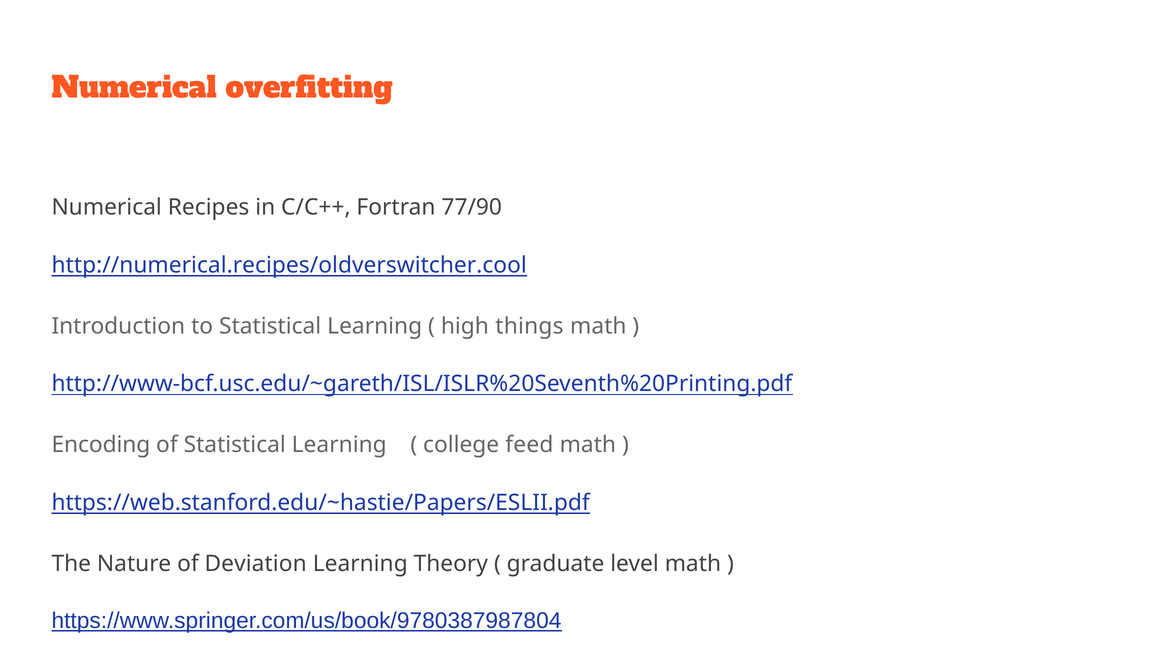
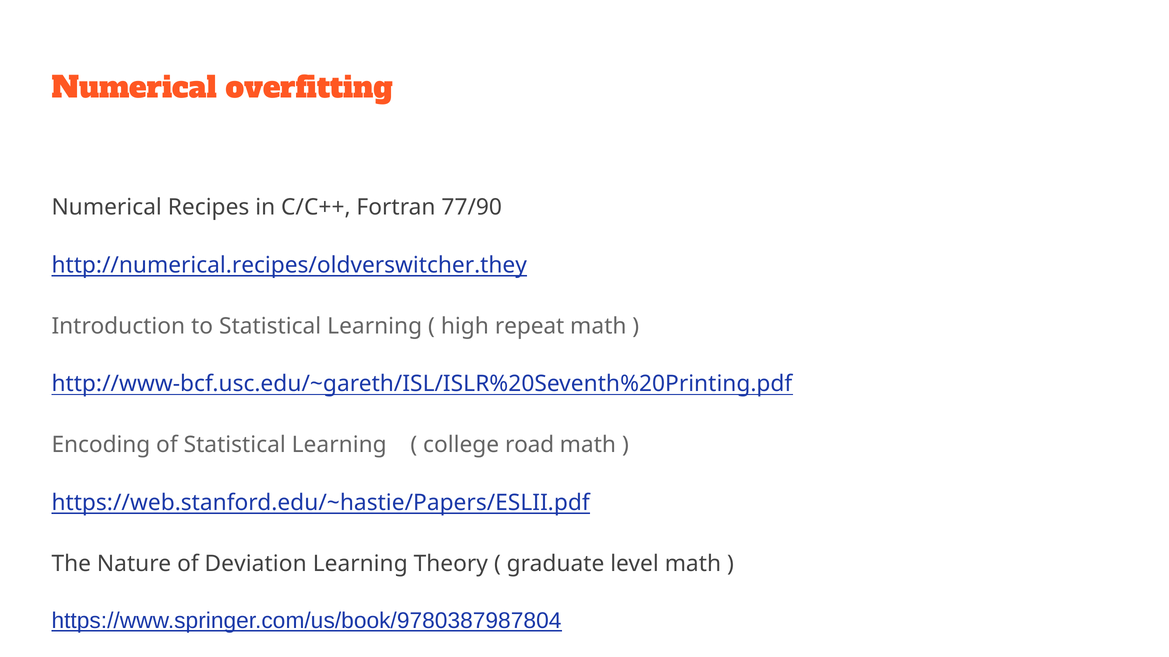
http://numerical.recipes/oldverswitcher.cool: http://numerical.recipes/oldverswitcher.cool -> http://numerical.recipes/oldverswitcher.they
things: things -> repeat
feed: feed -> road
